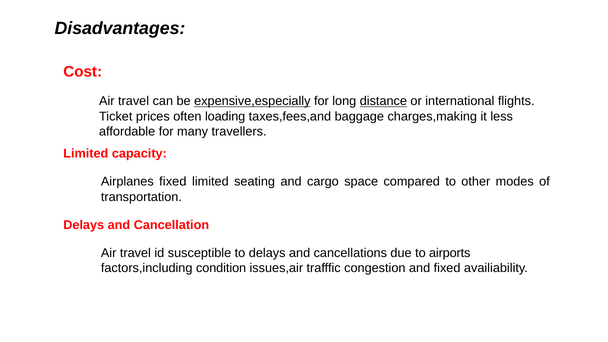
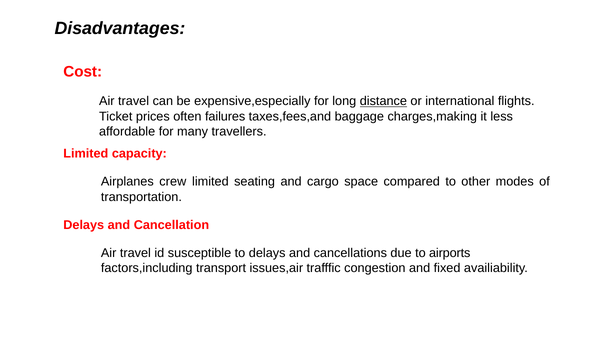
expensive,especially underline: present -> none
loading: loading -> failures
Airplanes fixed: fixed -> crew
condition: condition -> transport
